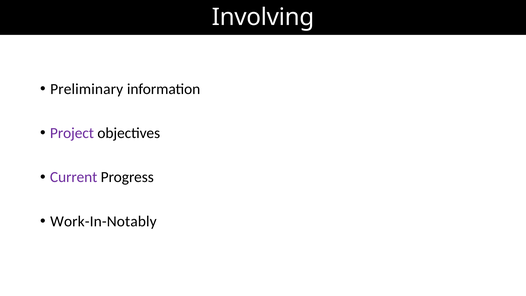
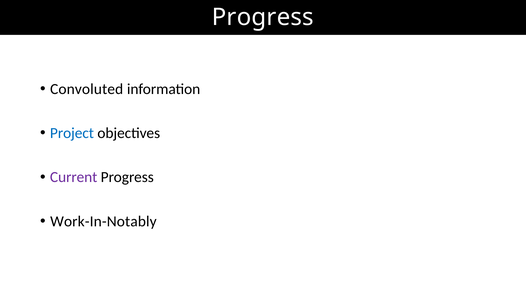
Involving at (263, 17): Involving -> Progress
Preliminary: Preliminary -> Convoluted
Project colour: purple -> blue
